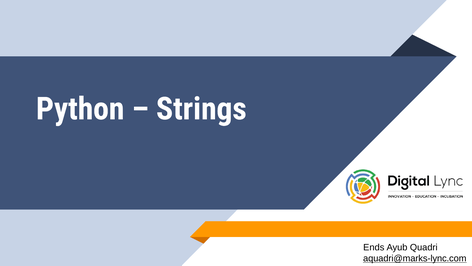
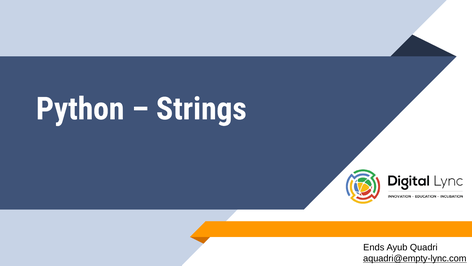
aquadri@marks-lync.com: aquadri@marks-lync.com -> aquadri@empty-lync.com
